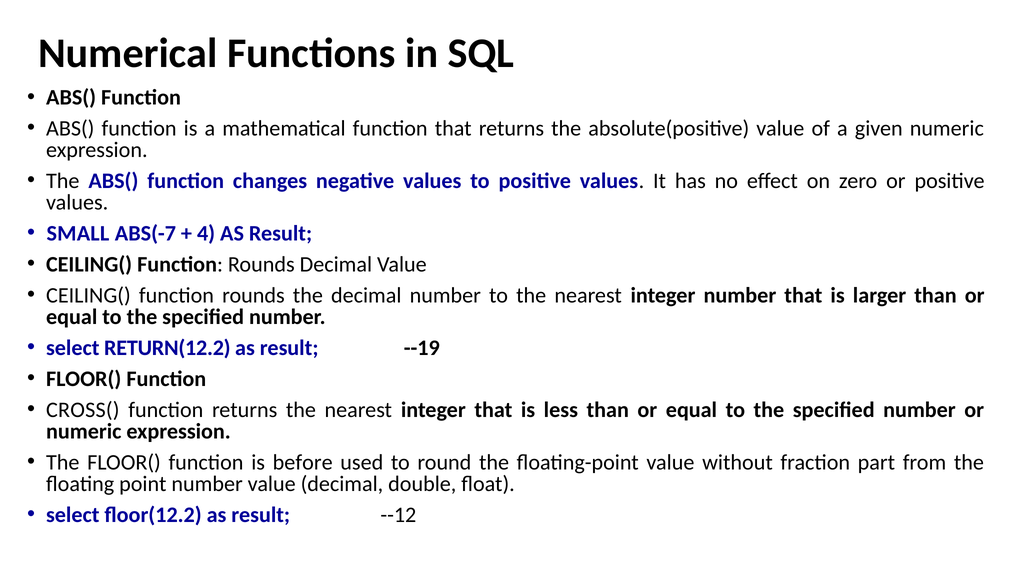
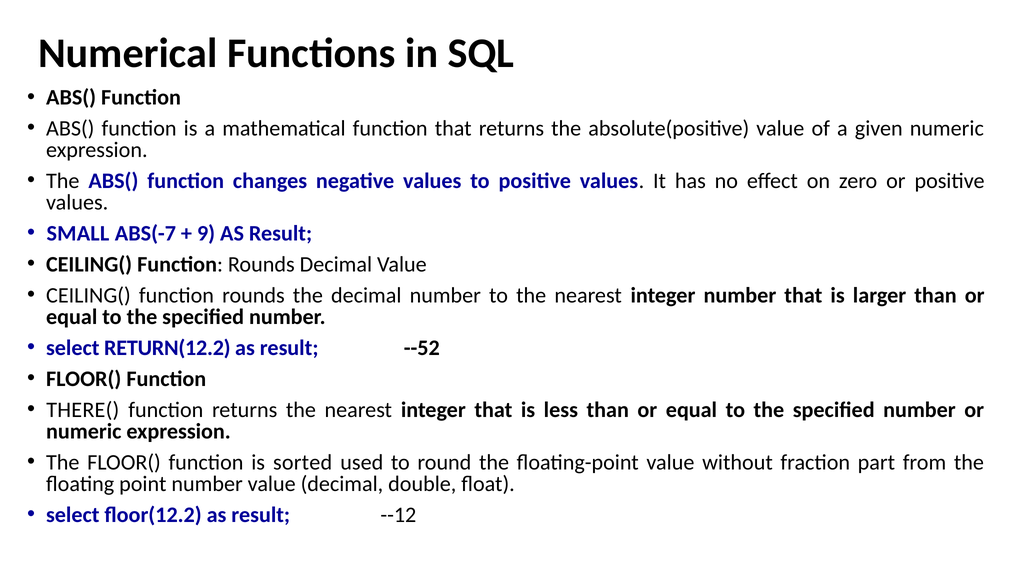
4: 4 -> 9
--19: --19 -> --52
CROSS(: CROSS( -> THERE(
before: before -> sorted
